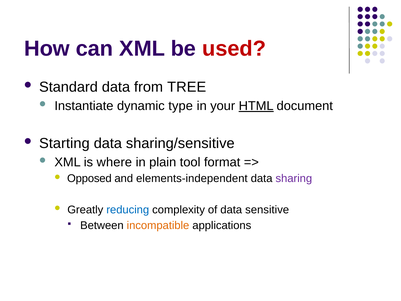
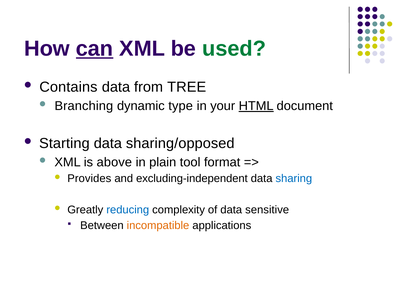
can underline: none -> present
used colour: red -> green
Standard: Standard -> Contains
Instantiate: Instantiate -> Branching
sharing/sensitive: sharing/sensitive -> sharing/opposed
where: where -> above
Opposed: Opposed -> Provides
elements-independent: elements-independent -> excluding-independent
sharing colour: purple -> blue
